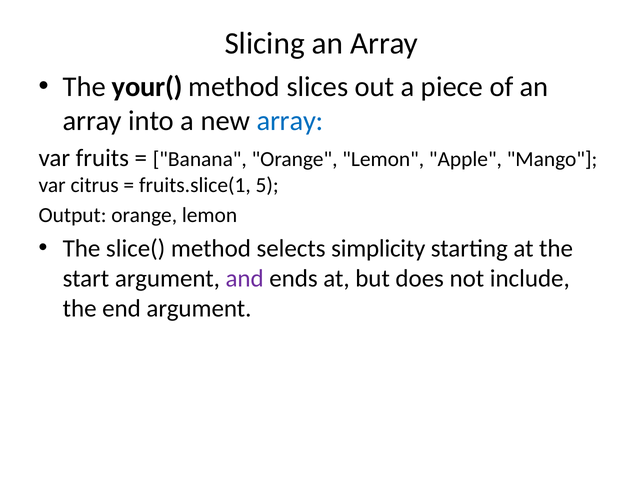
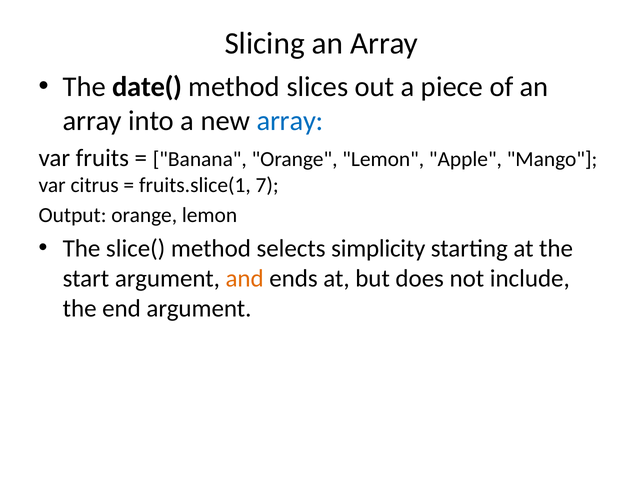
your(: your( -> date(
5: 5 -> 7
and colour: purple -> orange
